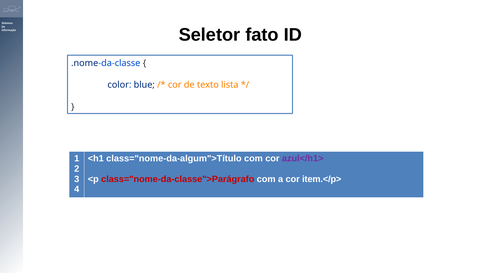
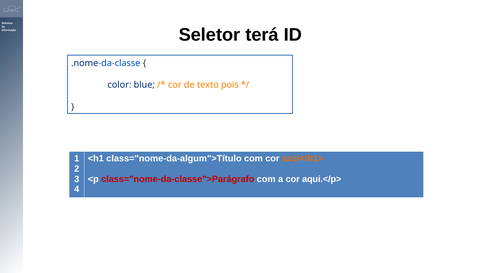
fato: fato -> terá
lista: lista -> pois
azul</h1> colour: purple -> orange
item.</p>: item.</p> -> aqui.</p>
